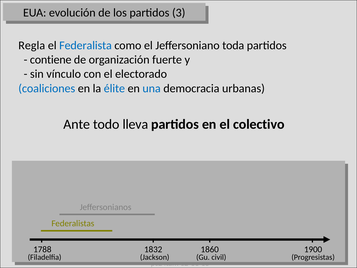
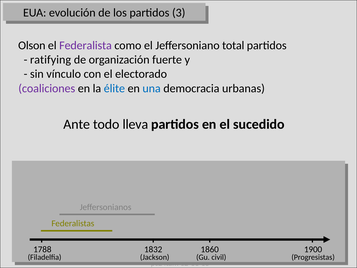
Regla: Regla -> Olson
Federalista colour: blue -> purple
toda: toda -> total
contiene: contiene -> ratifying
coaliciones colour: blue -> purple
colectivo: colectivo -> sucedido
